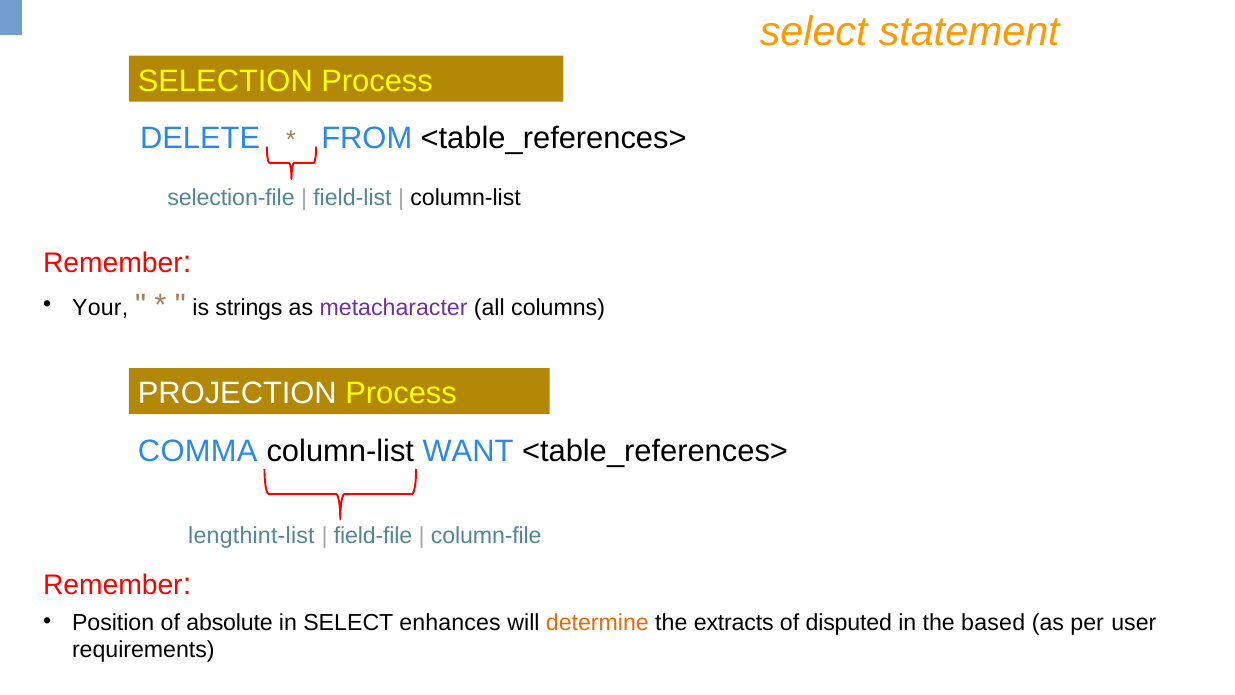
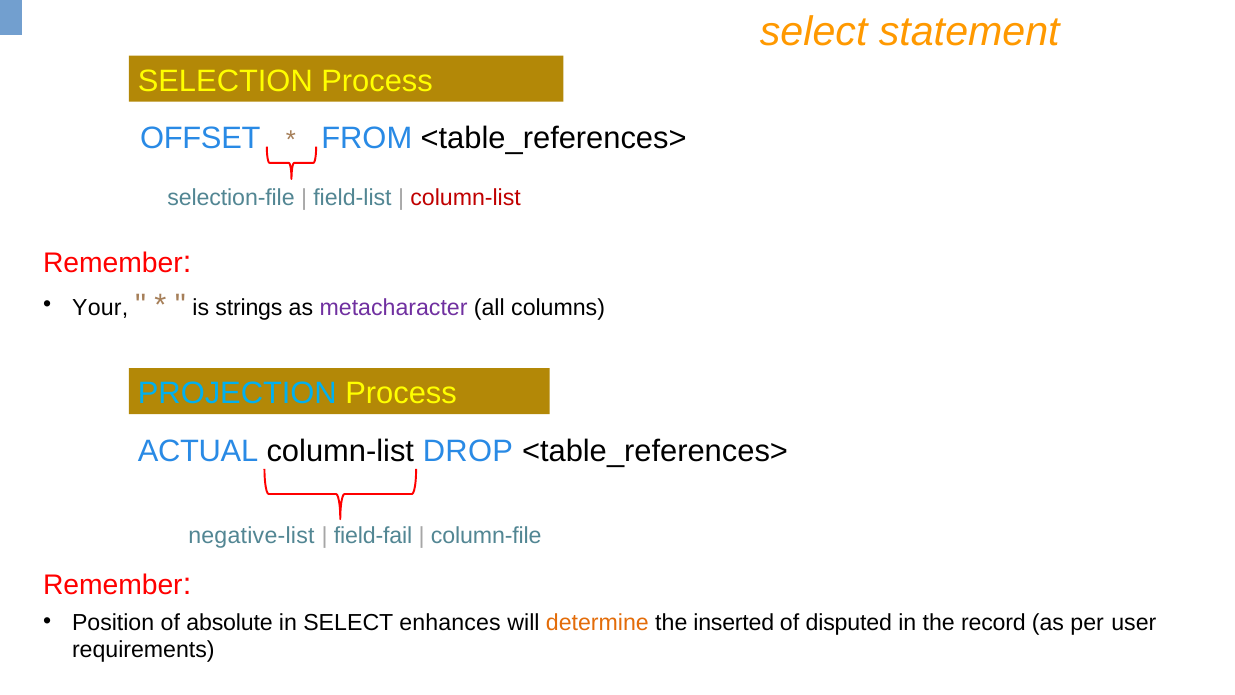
DELETE: DELETE -> OFFSET
column-list at (466, 198) colour: black -> red
PROJECTION colour: white -> light blue
COMMA: COMMA -> ACTUAL
WANT: WANT -> DROP
lengthint-list: lengthint-list -> negative-list
field-file: field-file -> field-fail
extracts: extracts -> inserted
based: based -> record
